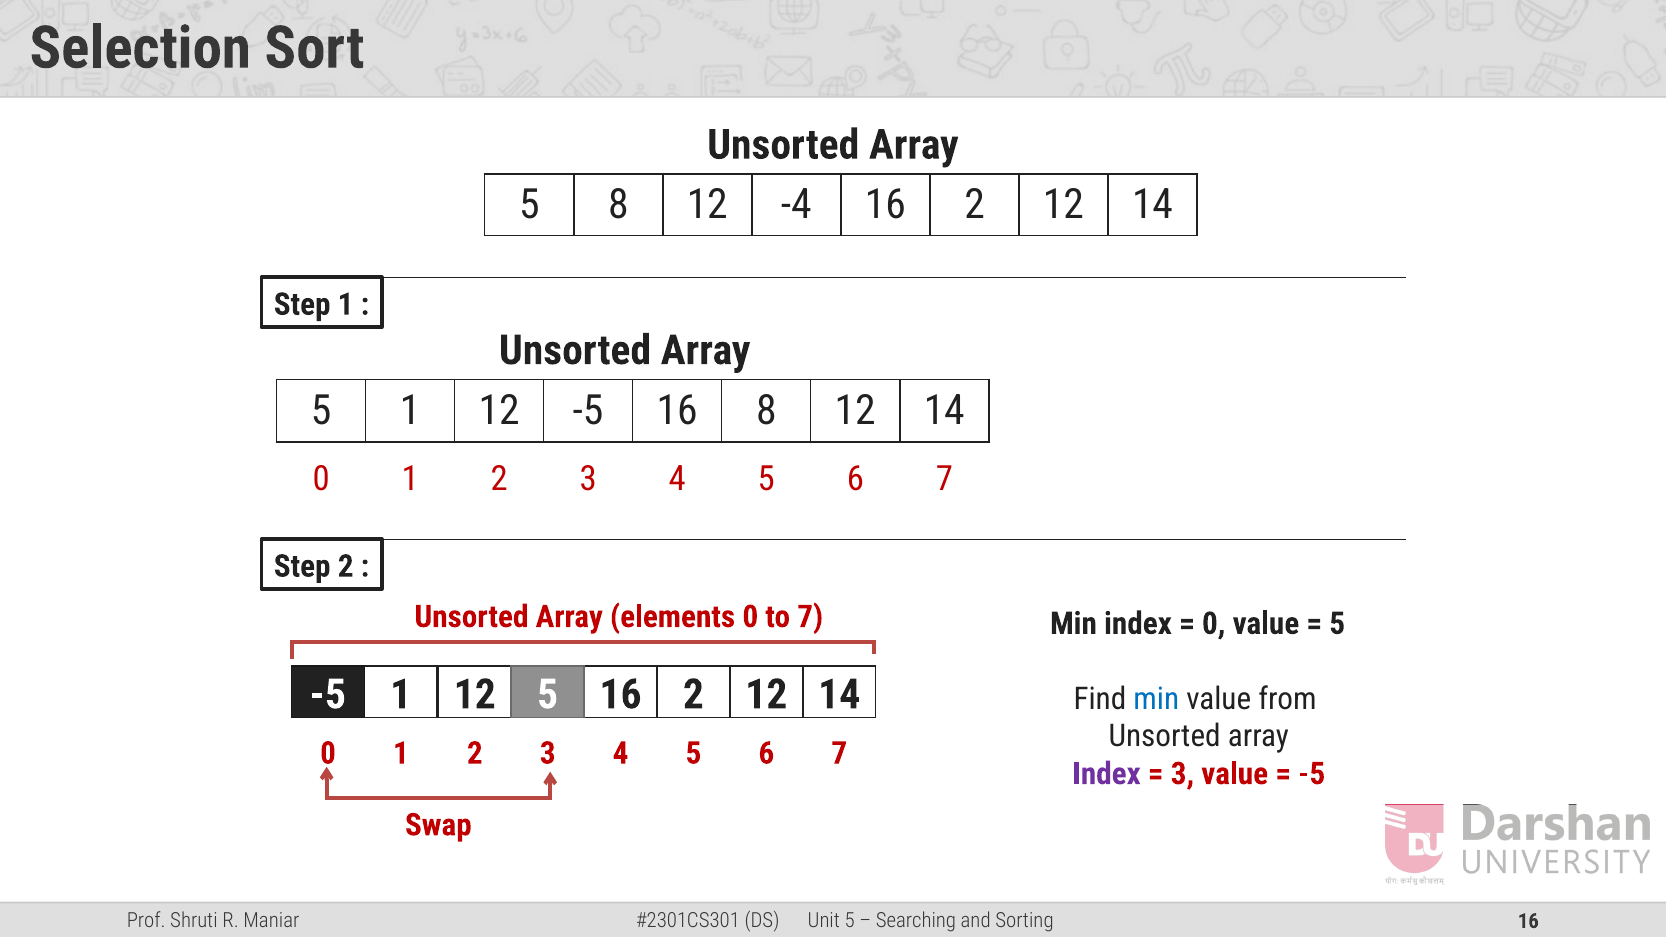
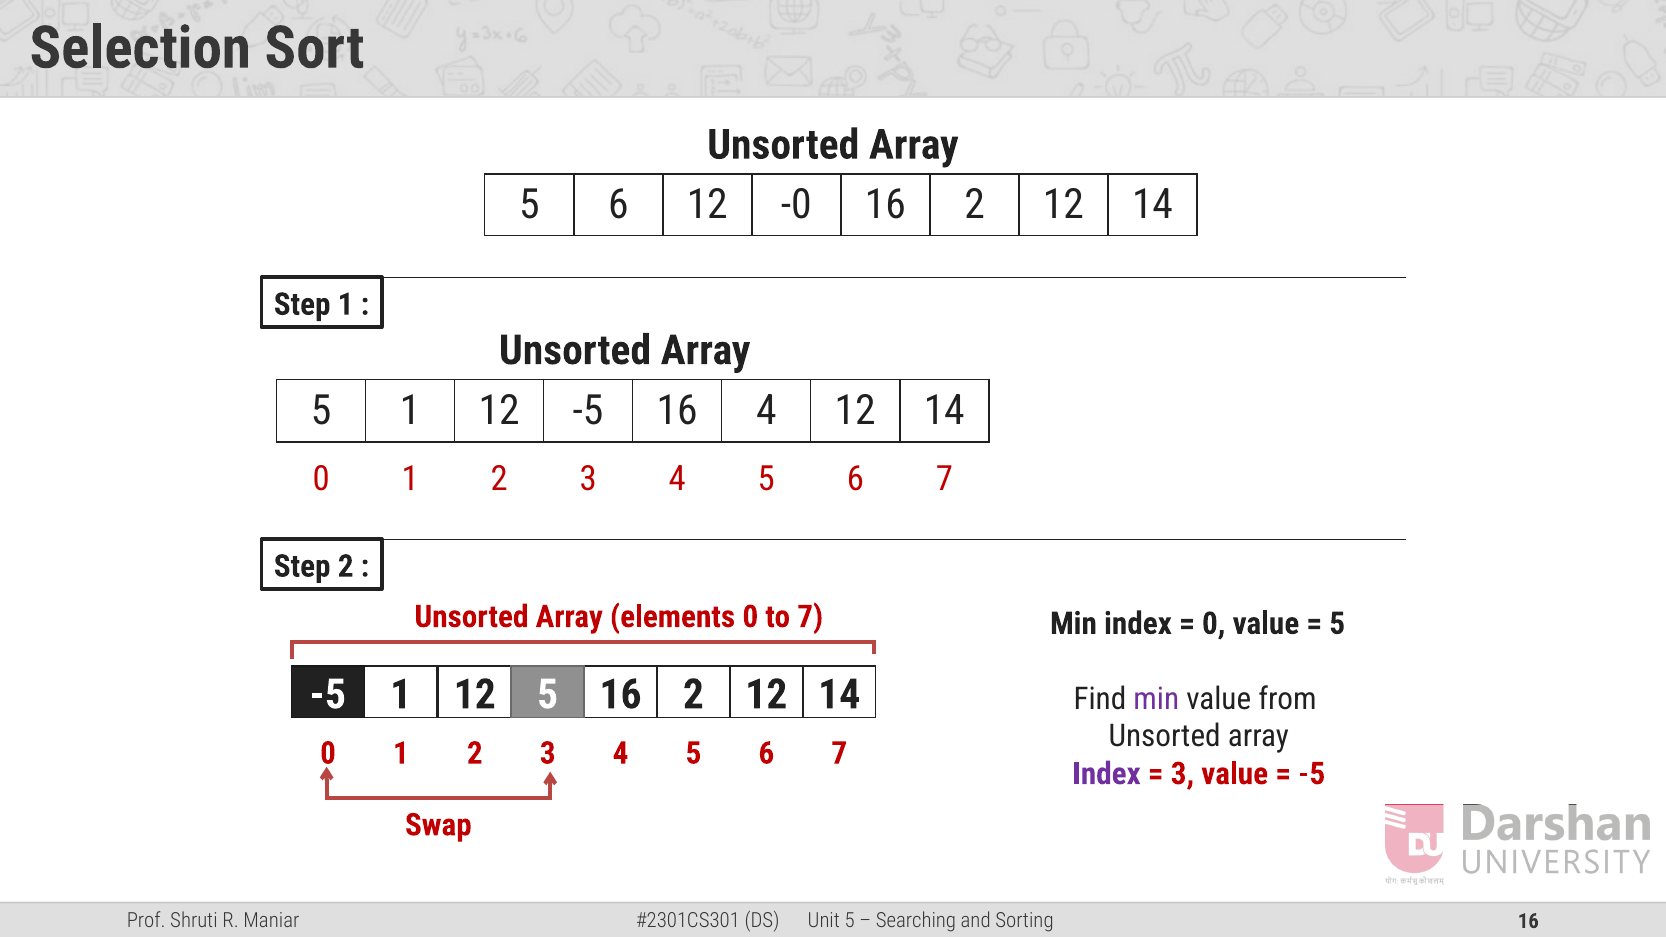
8 at (618, 205): 8 -> 6
-4: -4 -> -0
16 8: 8 -> 4
min at (1156, 699) colour: blue -> purple
